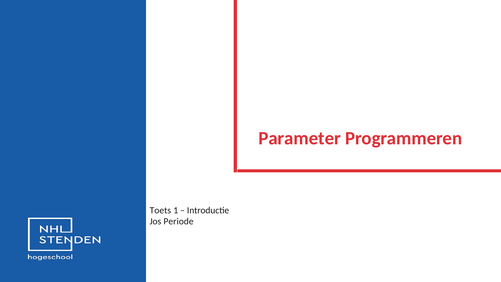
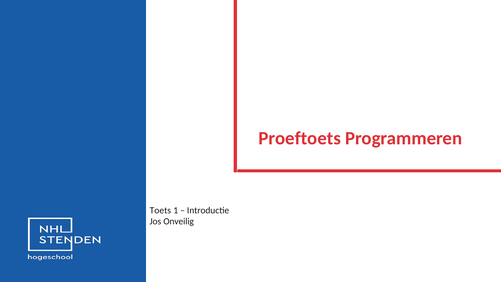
Parameter: Parameter -> Proeftoets
Periode: Periode -> Onveilig
